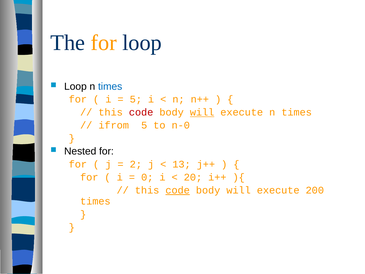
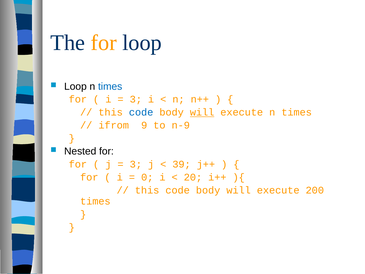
5 at (136, 99): 5 -> 3
code at (141, 112) colour: red -> blue
ifrom 5: 5 -> 9
n-0: n-0 -> n-9
2 at (136, 164): 2 -> 3
13: 13 -> 39
code at (178, 190) underline: present -> none
